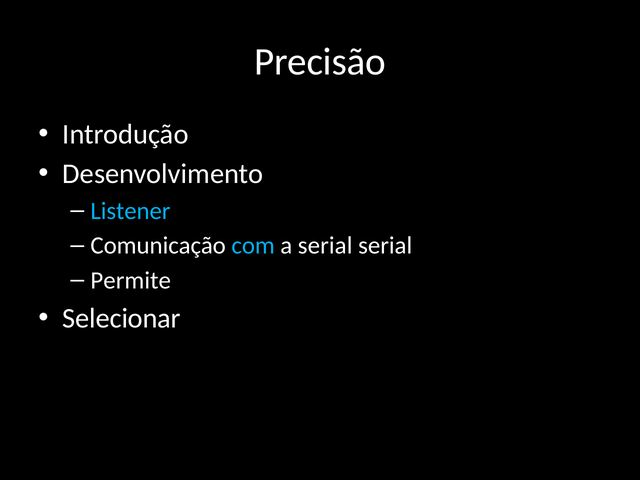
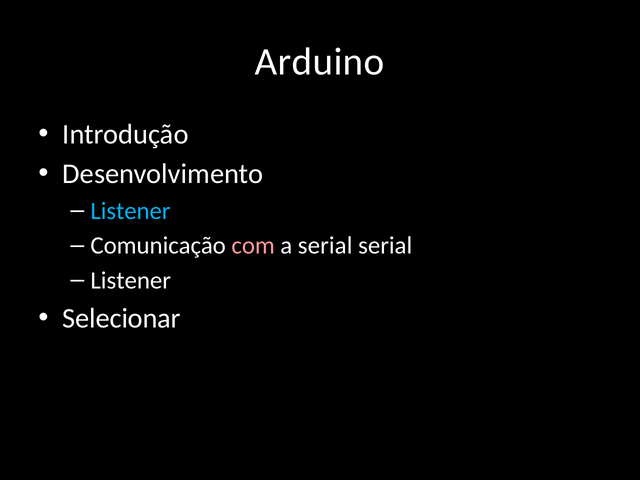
Precisão: Precisão -> Arduino
com colour: light blue -> pink
Permite at (131, 281): Permite -> Listener
